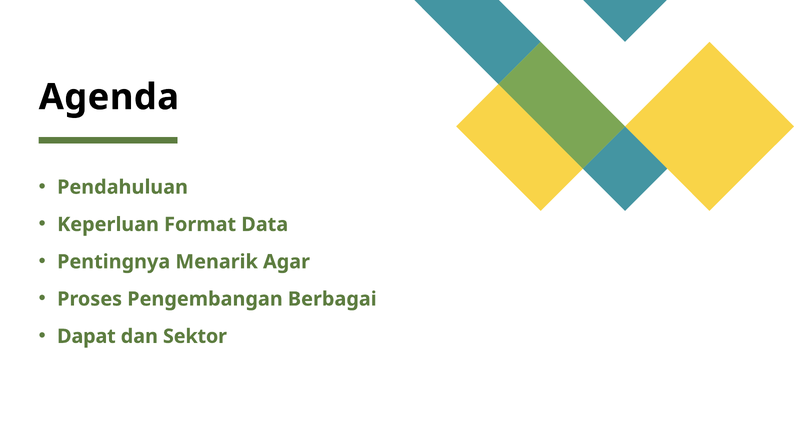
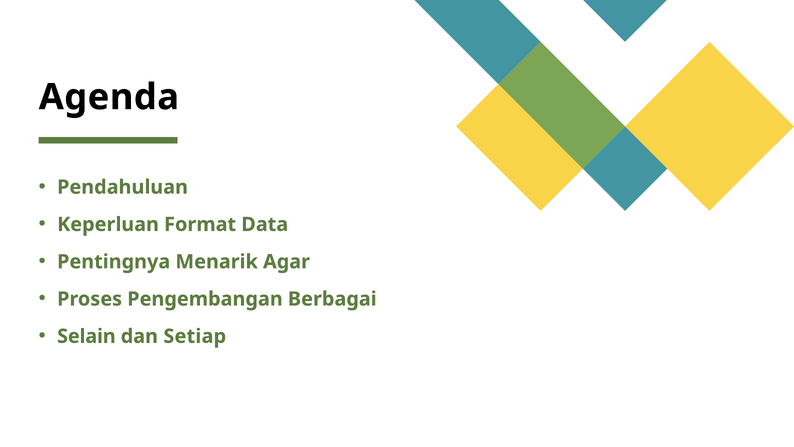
Dapat: Dapat -> Selain
Sektor: Sektor -> Setiap
